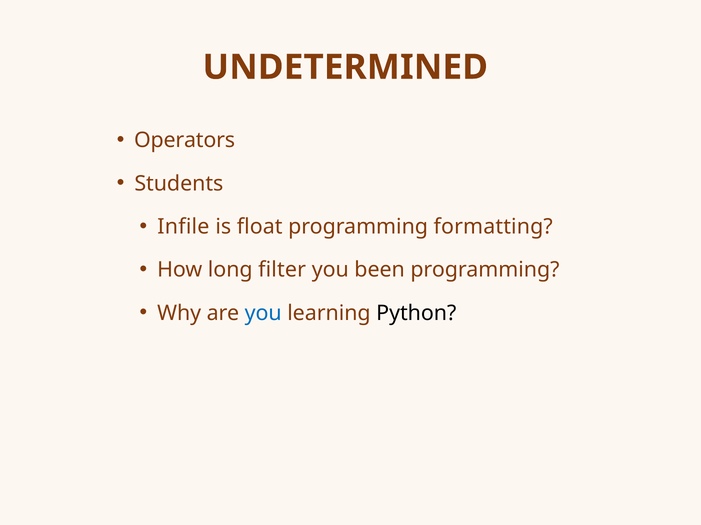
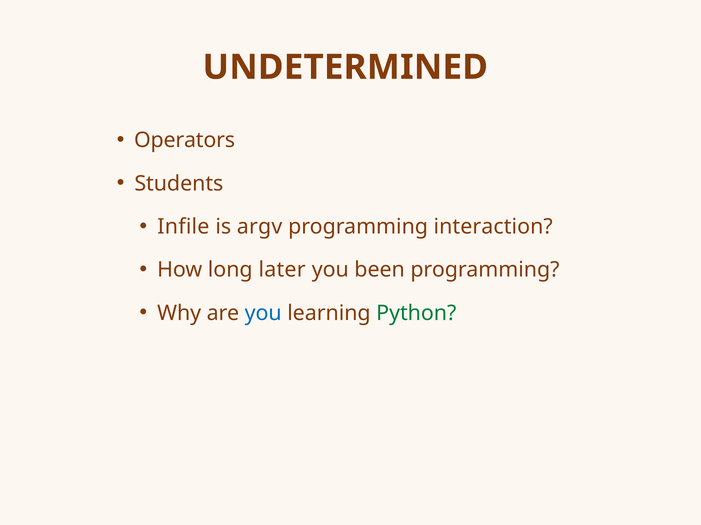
float: float -> argv
formatting: formatting -> interaction
filter: filter -> later
Python colour: black -> green
